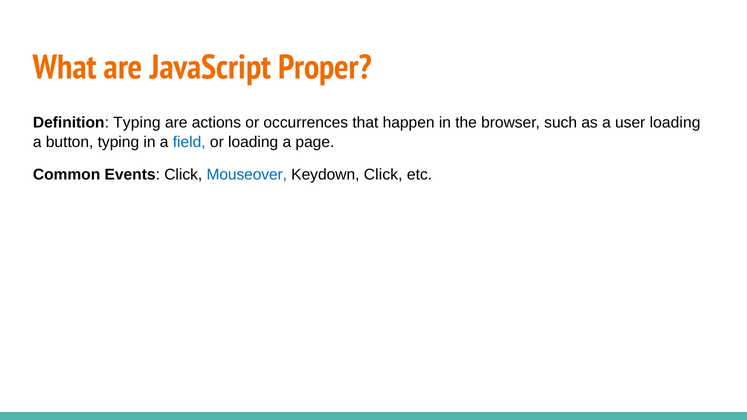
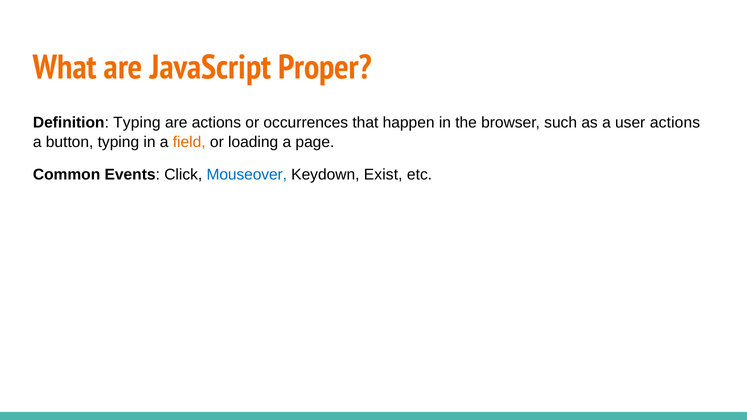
user loading: loading -> actions
field colour: blue -> orange
Keydown Click: Click -> Exist
